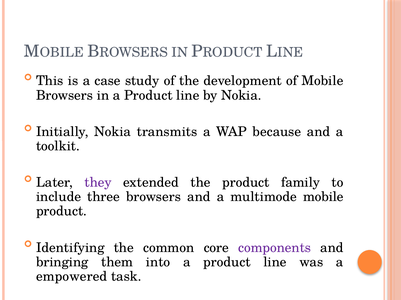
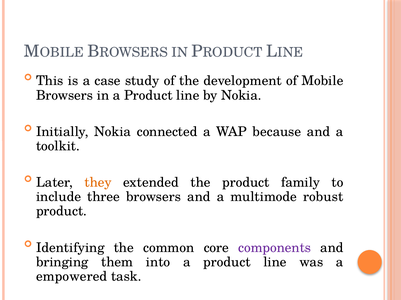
transmits: transmits -> connected
they colour: purple -> orange
multimode mobile: mobile -> robust
